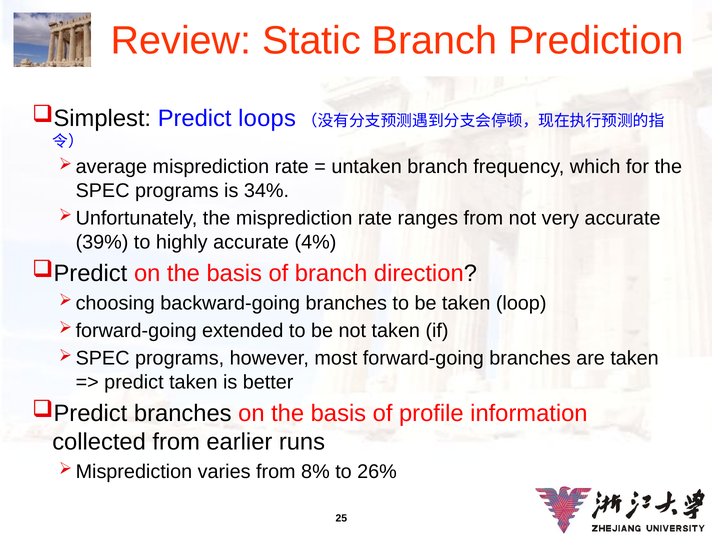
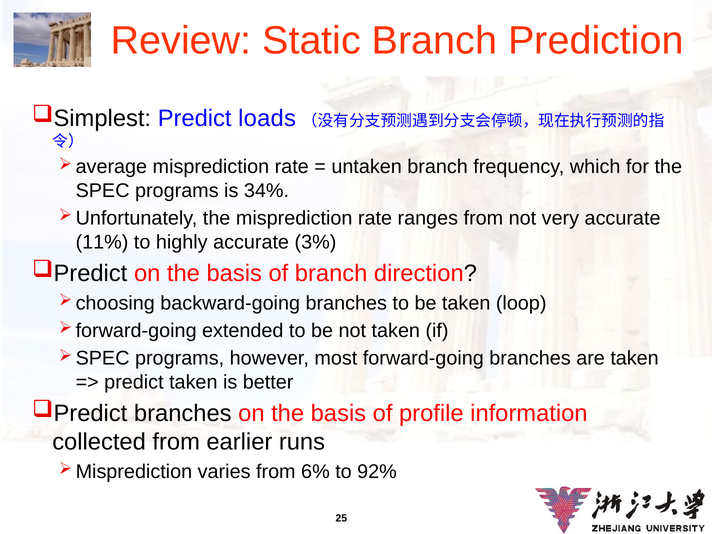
loops: loops -> loads
39%: 39% -> 11%
4%: 4% -> 3%
8%: 8% -> 6%
26%: 26% -> 92%
